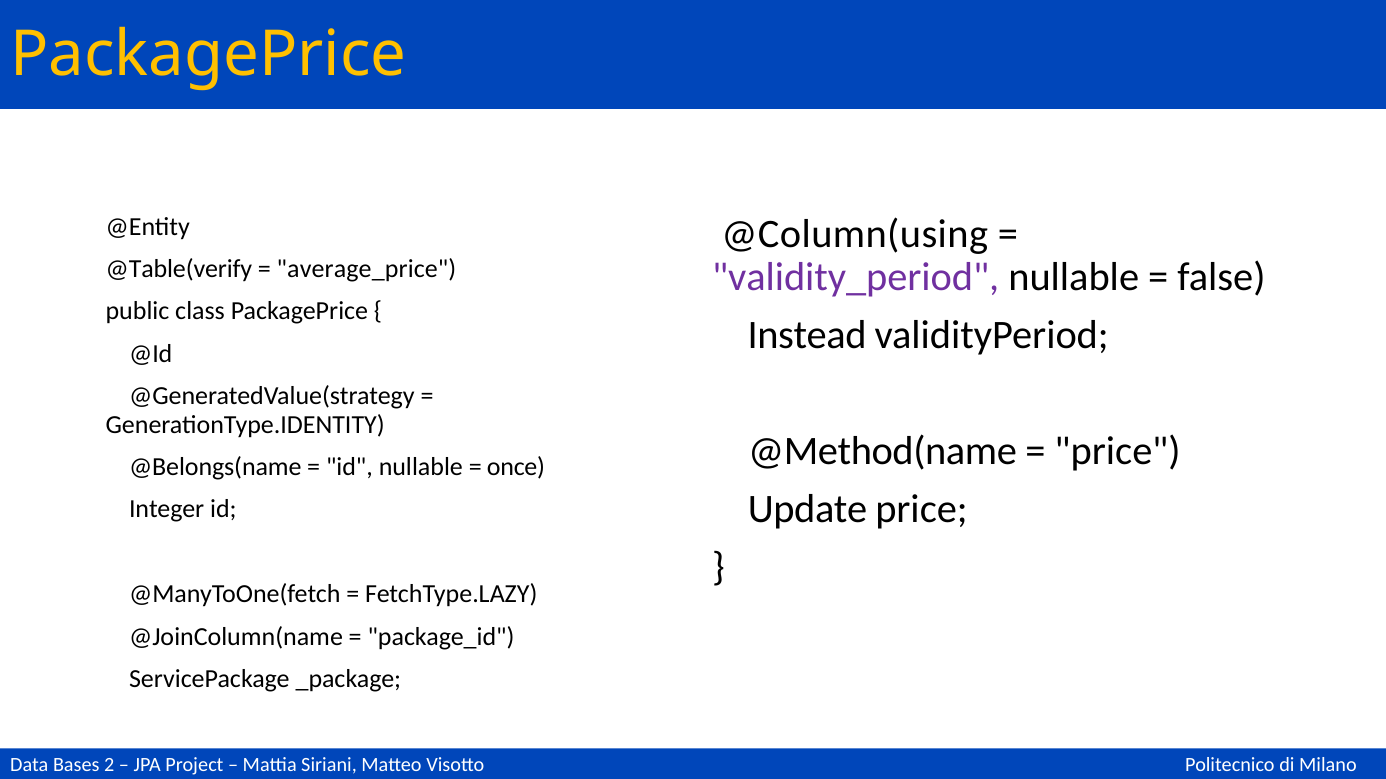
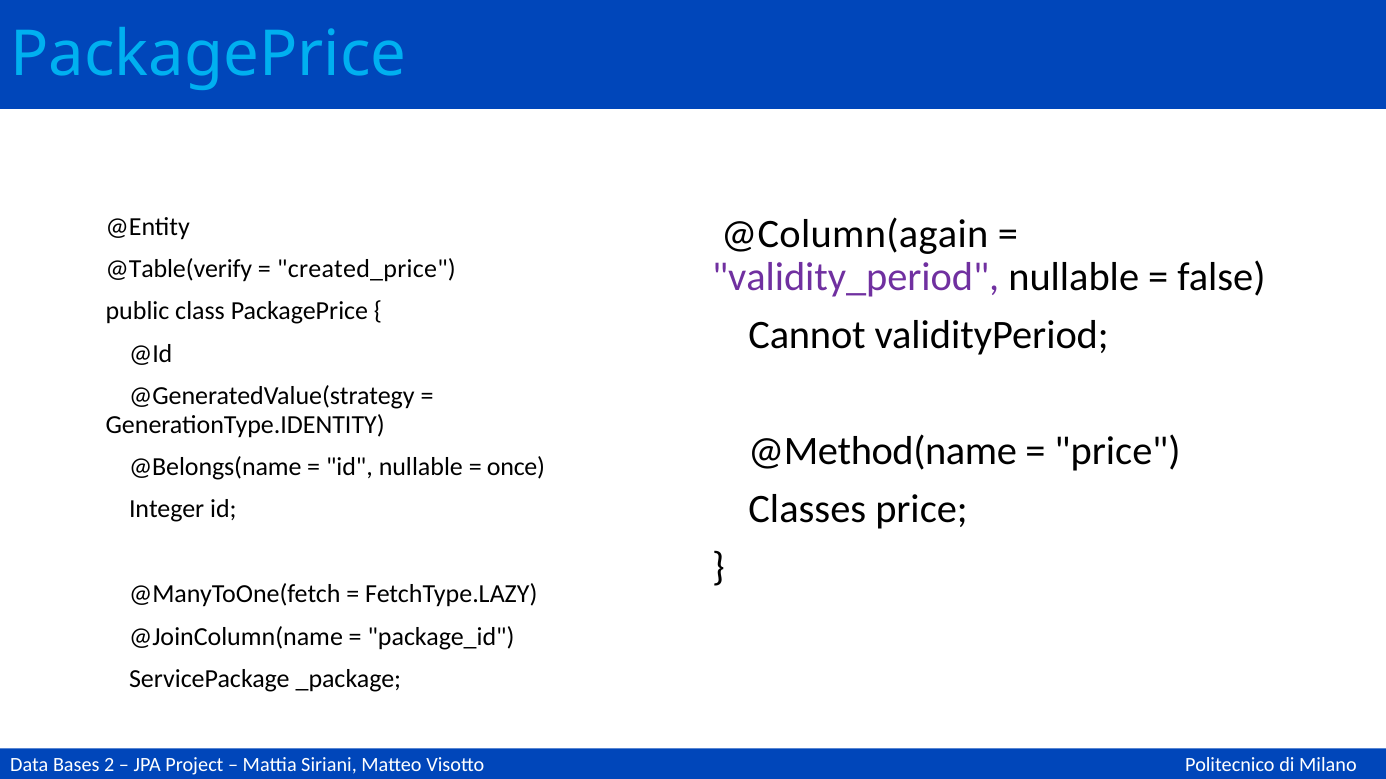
PackagePrice at (209, 55) colour: yellow -> light blue
@Column(using: @Column(using -> @Column(again
average_price: average_price -> created_price
Instead: Instead -> Cannot
Update: Update -> Classes
